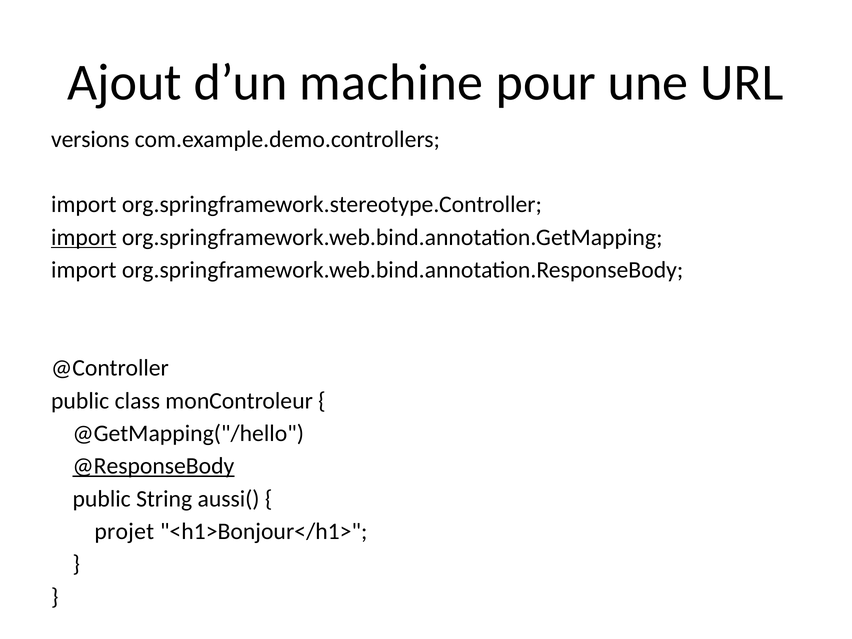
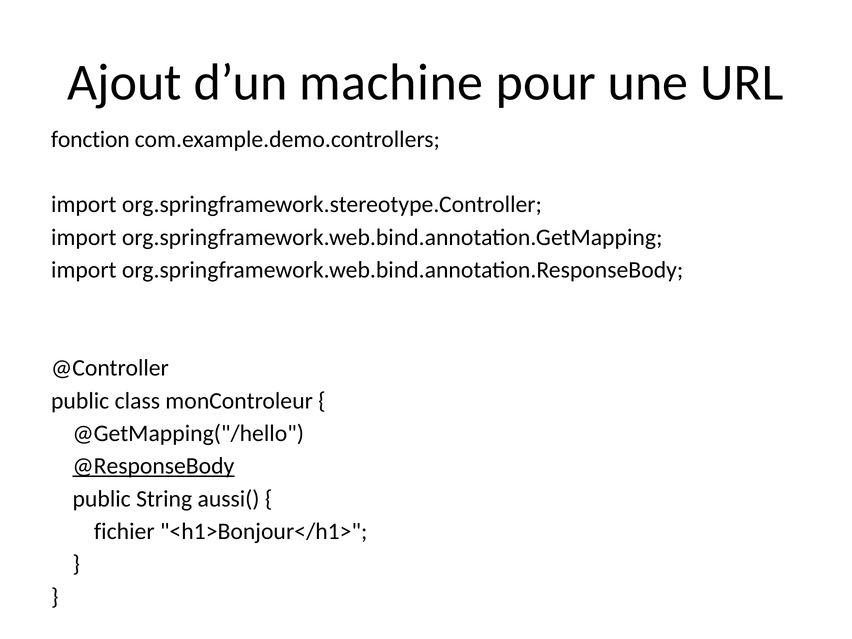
versions: versions -> fonction
import at (84, 237) underline: present -> none
projet: projet -> fichier
